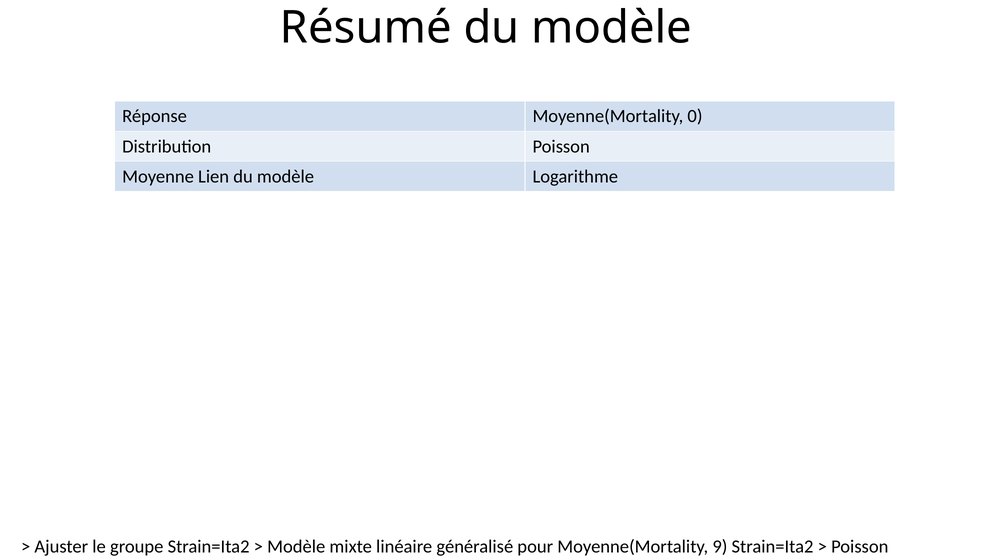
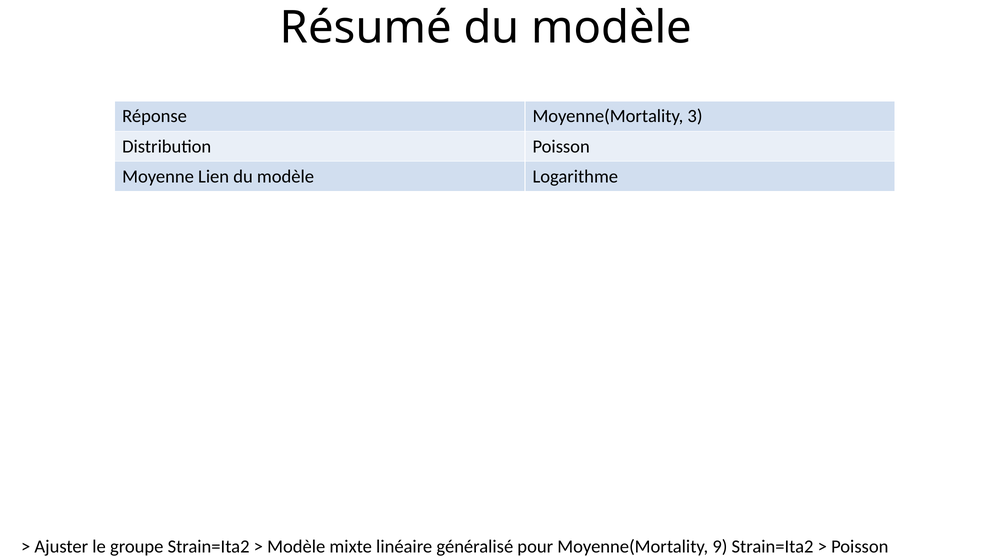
0: 0 -> 3
